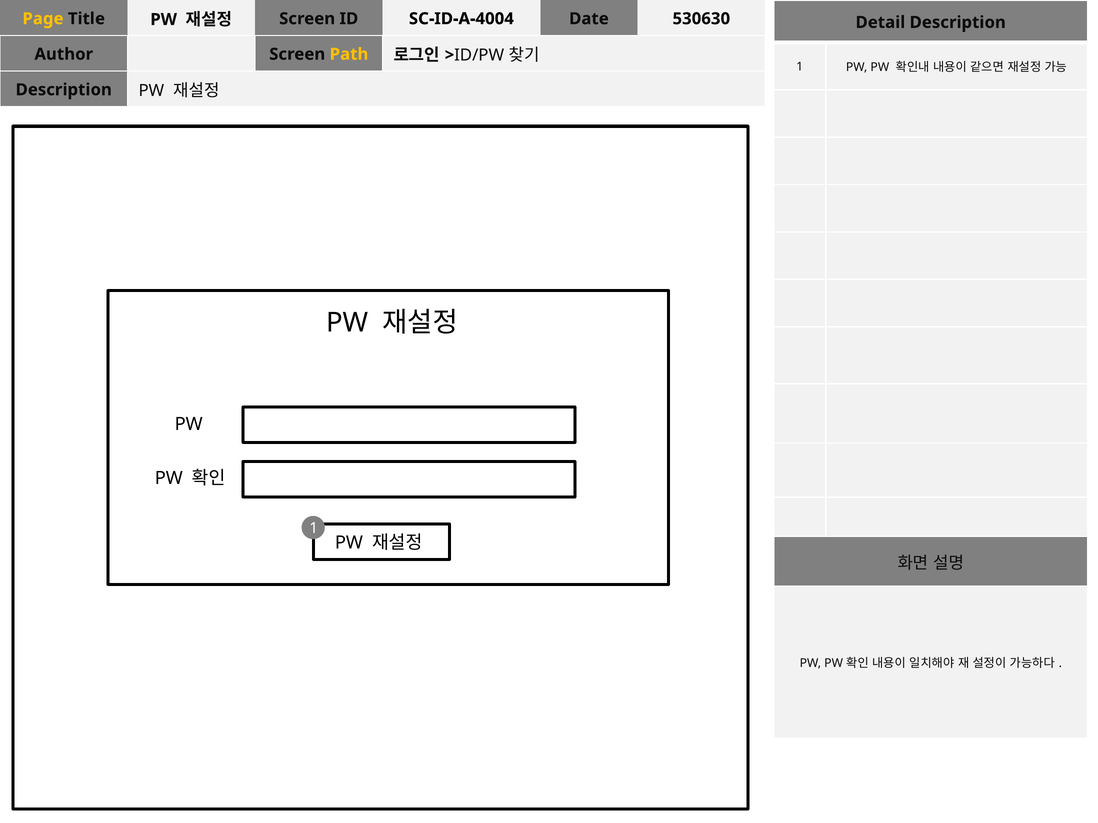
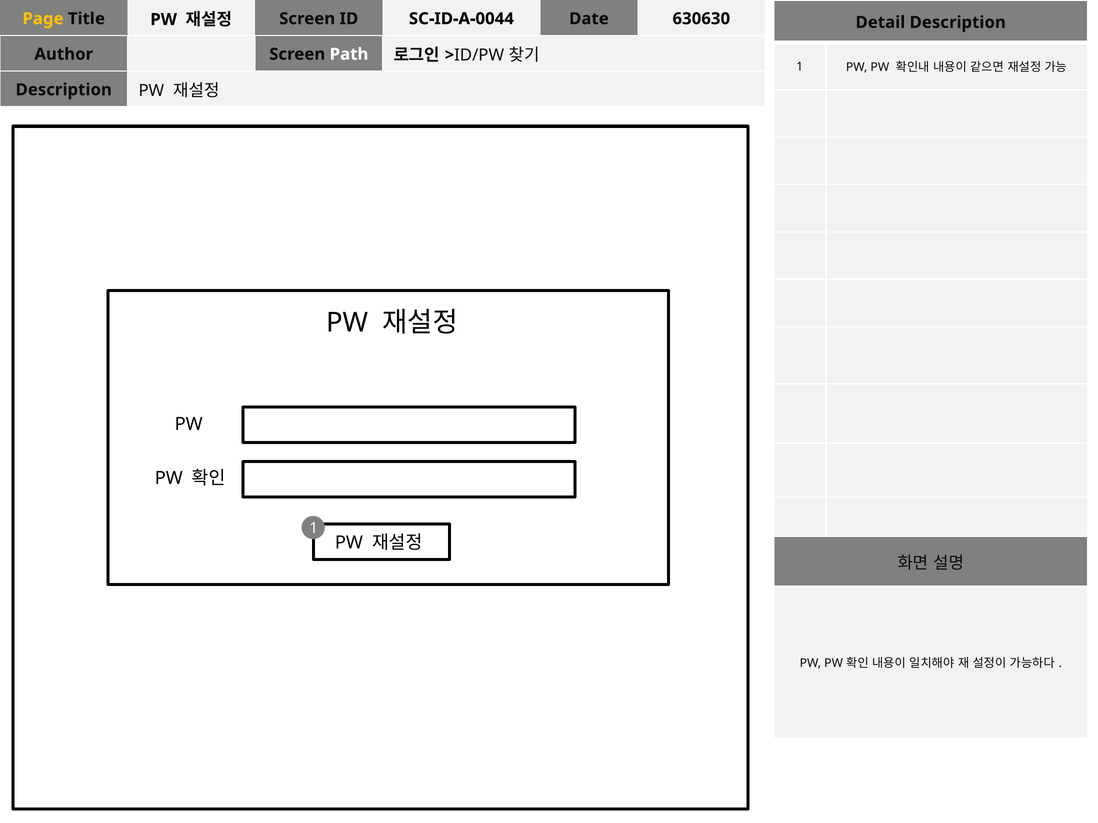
SC-ID-A-4004: SC-ID-A-4004 -> SC-ID-A-0044
530630: 530630 -> 630630
Path colour: yellow -> white
